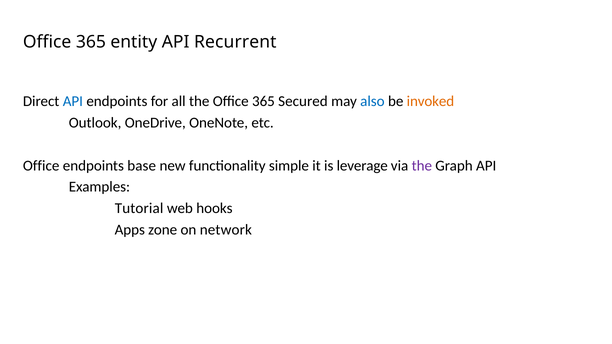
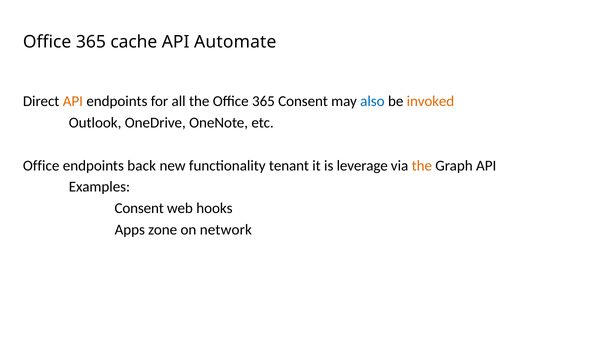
entity: entity -> cache
Recurrent: Recurrent -> Automate
API at (73, 102) colour: blue -> orange
365 Secured: Secured -> Consent
base: base -> back
simple: simple -> tenant
the at (422, 166) colour: purple -> orange
Tutorial at (139, 208): Tutorial -> Consent
